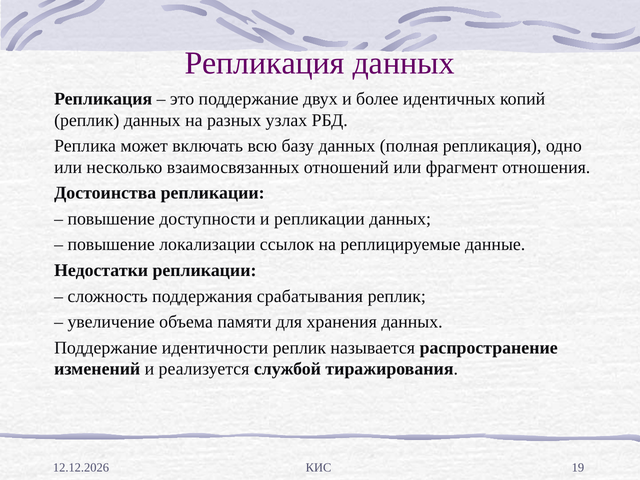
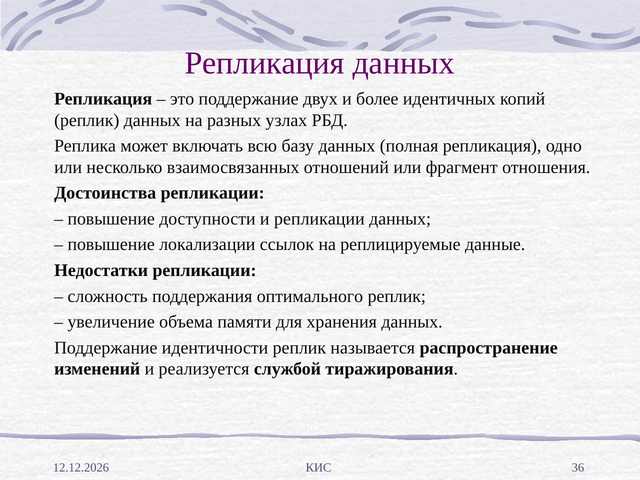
срабатывания: срабатывания -> оптимального
19: 19 -> 36
